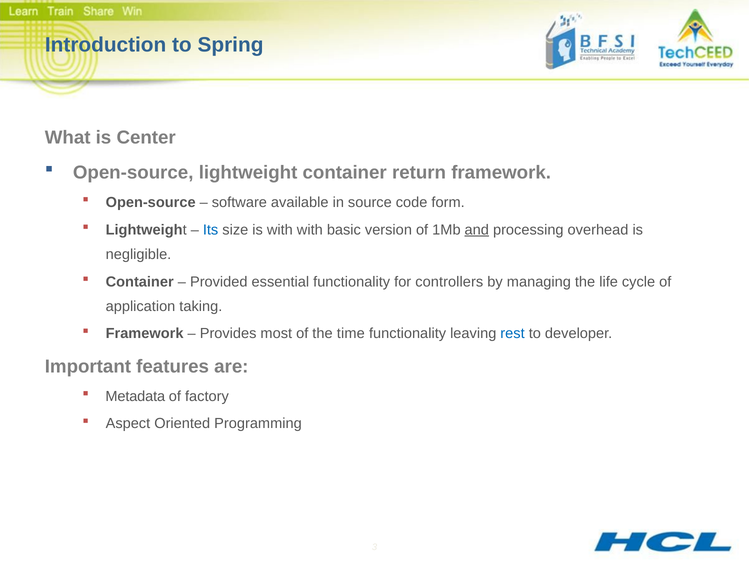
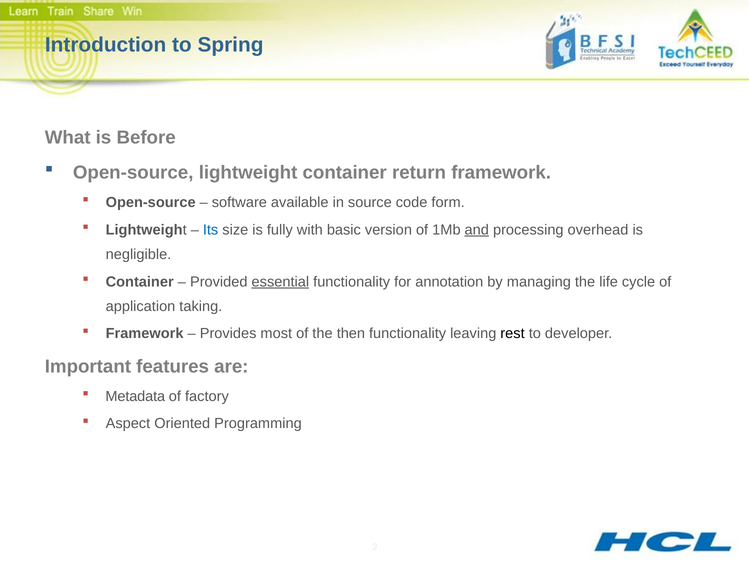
Center: Center -> Before
is with: with -> fully
essential underline: none -> present
controllers: controllers -> annotation
time: time -> then
rest colour: blue -> black
